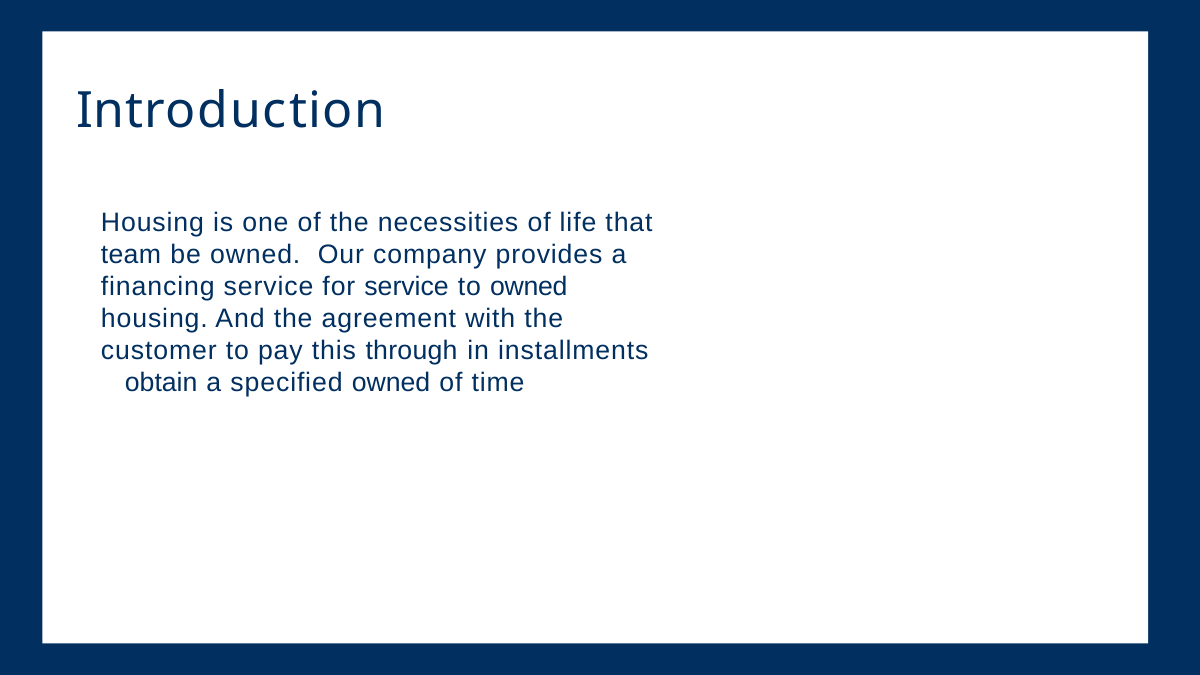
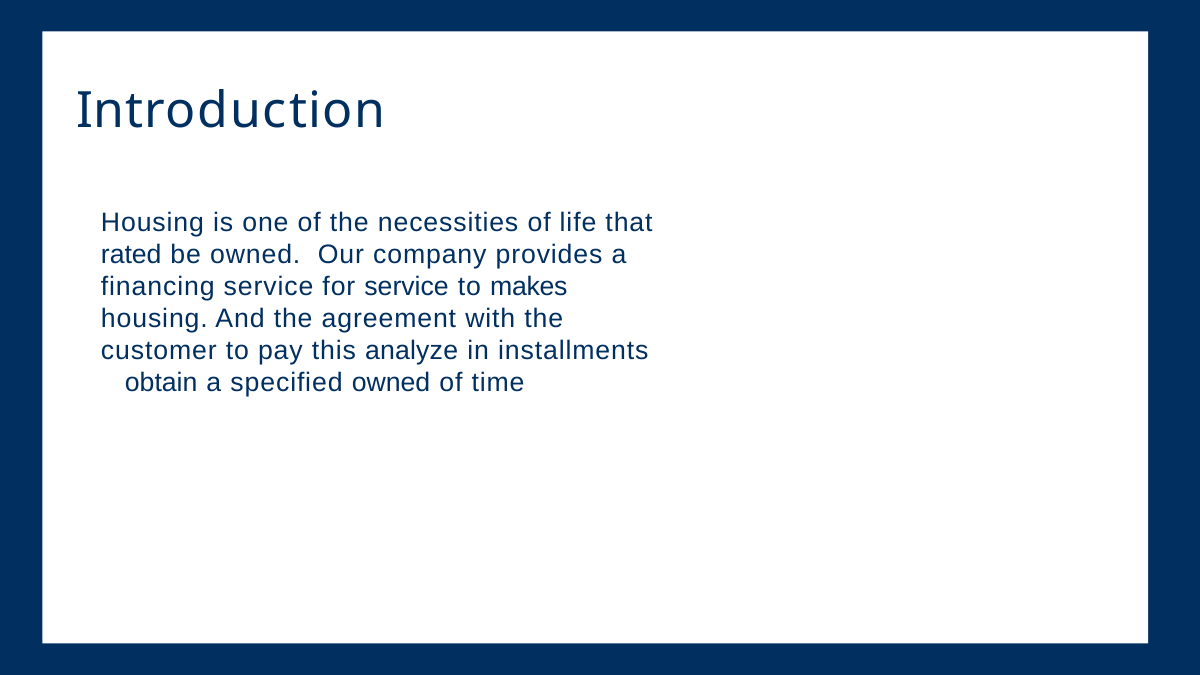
team: team -> rated
to owned: owned -> makes
through: through -> analyze
